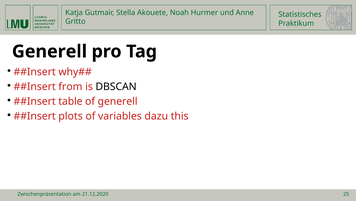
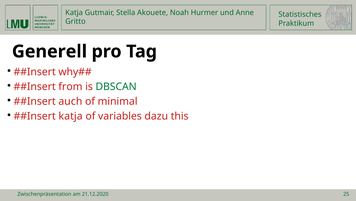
DBSCAN colour: black -> green
table: table -> auch
of generell: generell -> minimal
plots at (71, 116): plots -> katja
